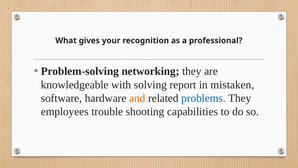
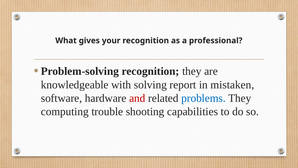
Problem-solving networking: networking -> recognition
and colour: orange -> red
employees: employees -> computing
